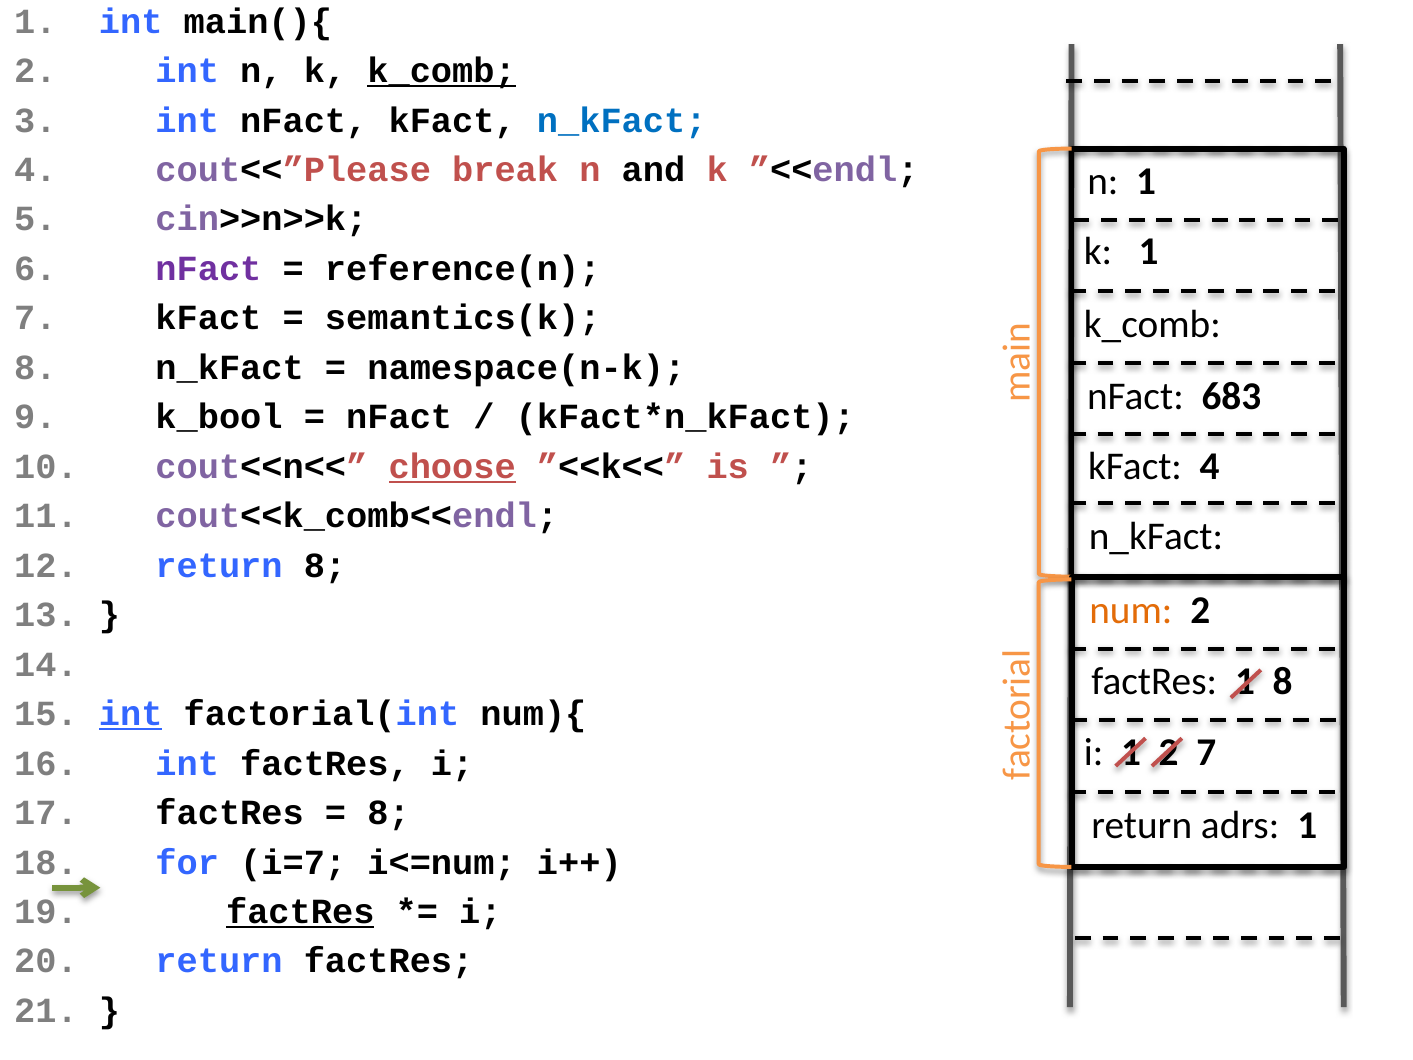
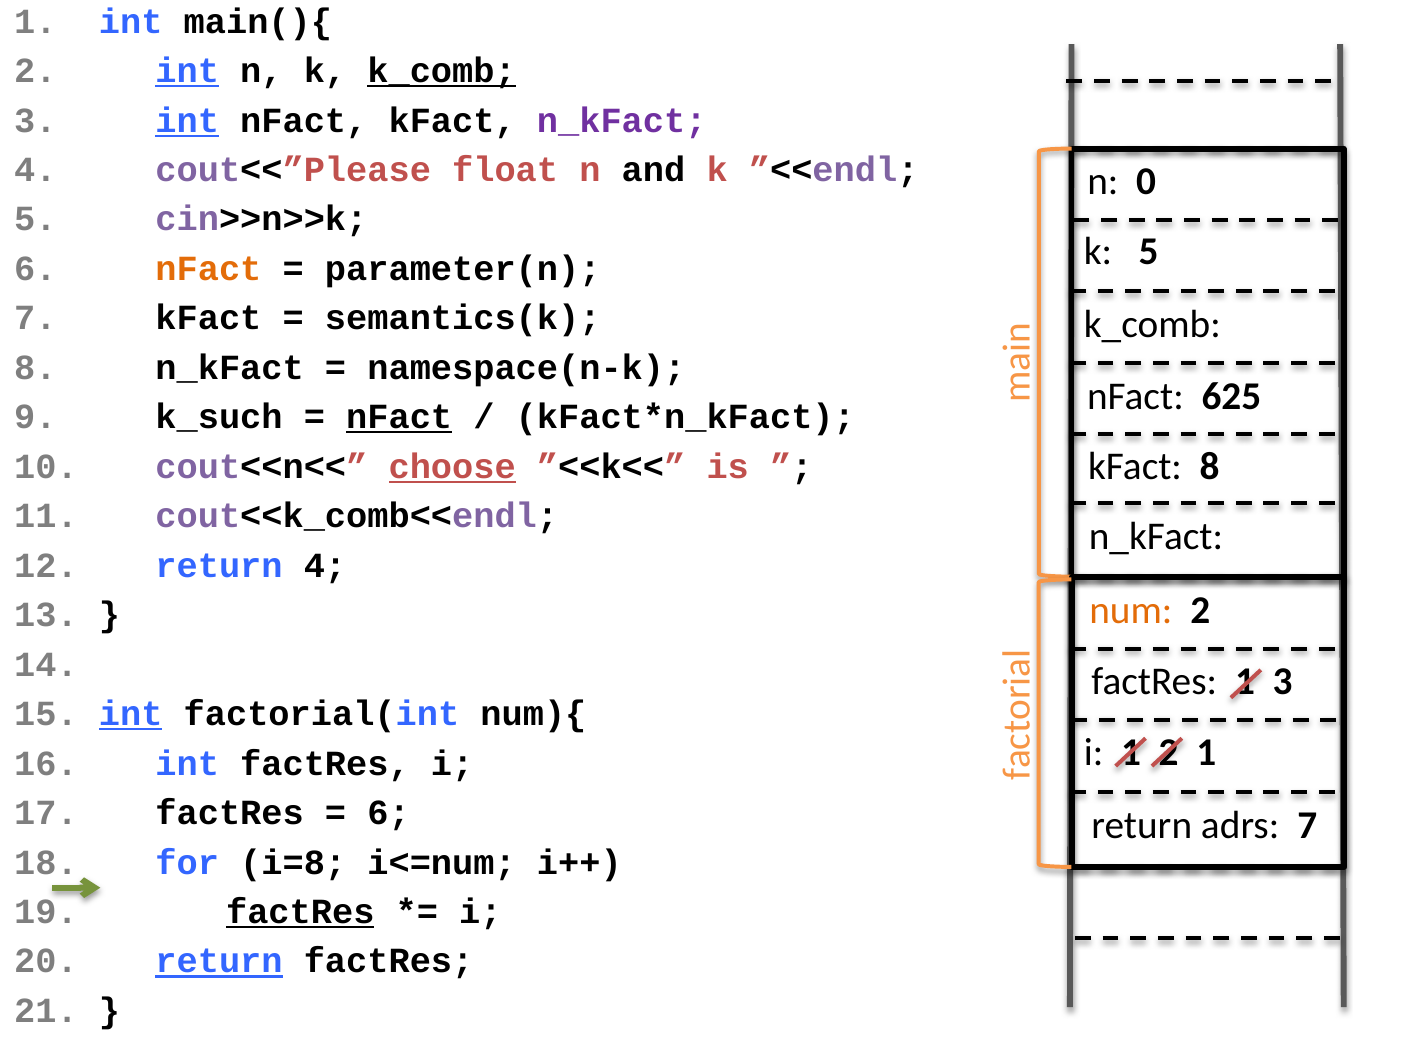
int at (187, 71) underline: none -> present
int at (187, 120) underline: none -> present
n_kFact at (622, 120) colour: blue -> purple
break: break -> float
n 1: 1 -> 0
k 1: 1 -> 5
nFact at (208, 269) colour: purple -> orange
reference(n: reference(n -> parameter(n
683: 683 -> 625
k_bool: k_bool -> k_such
nFact at (399, 417) underline: none -> present
kFact 4: 4 -> 8
return 8: 8 -> 4
8 at (1283, 682): 8 -> 3
7 at (1206, 753): 7 -> 1
8 at (389, 813): 8 -> 6
adrs 1: 1 -> 7
i=7: i=7 -> i=8
return at (219, 961) underline: none -> present
